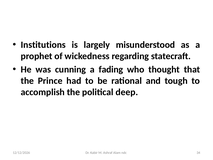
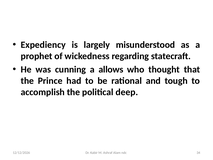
Institutions: Institutions -> Expediency
fading: fading -> allows
